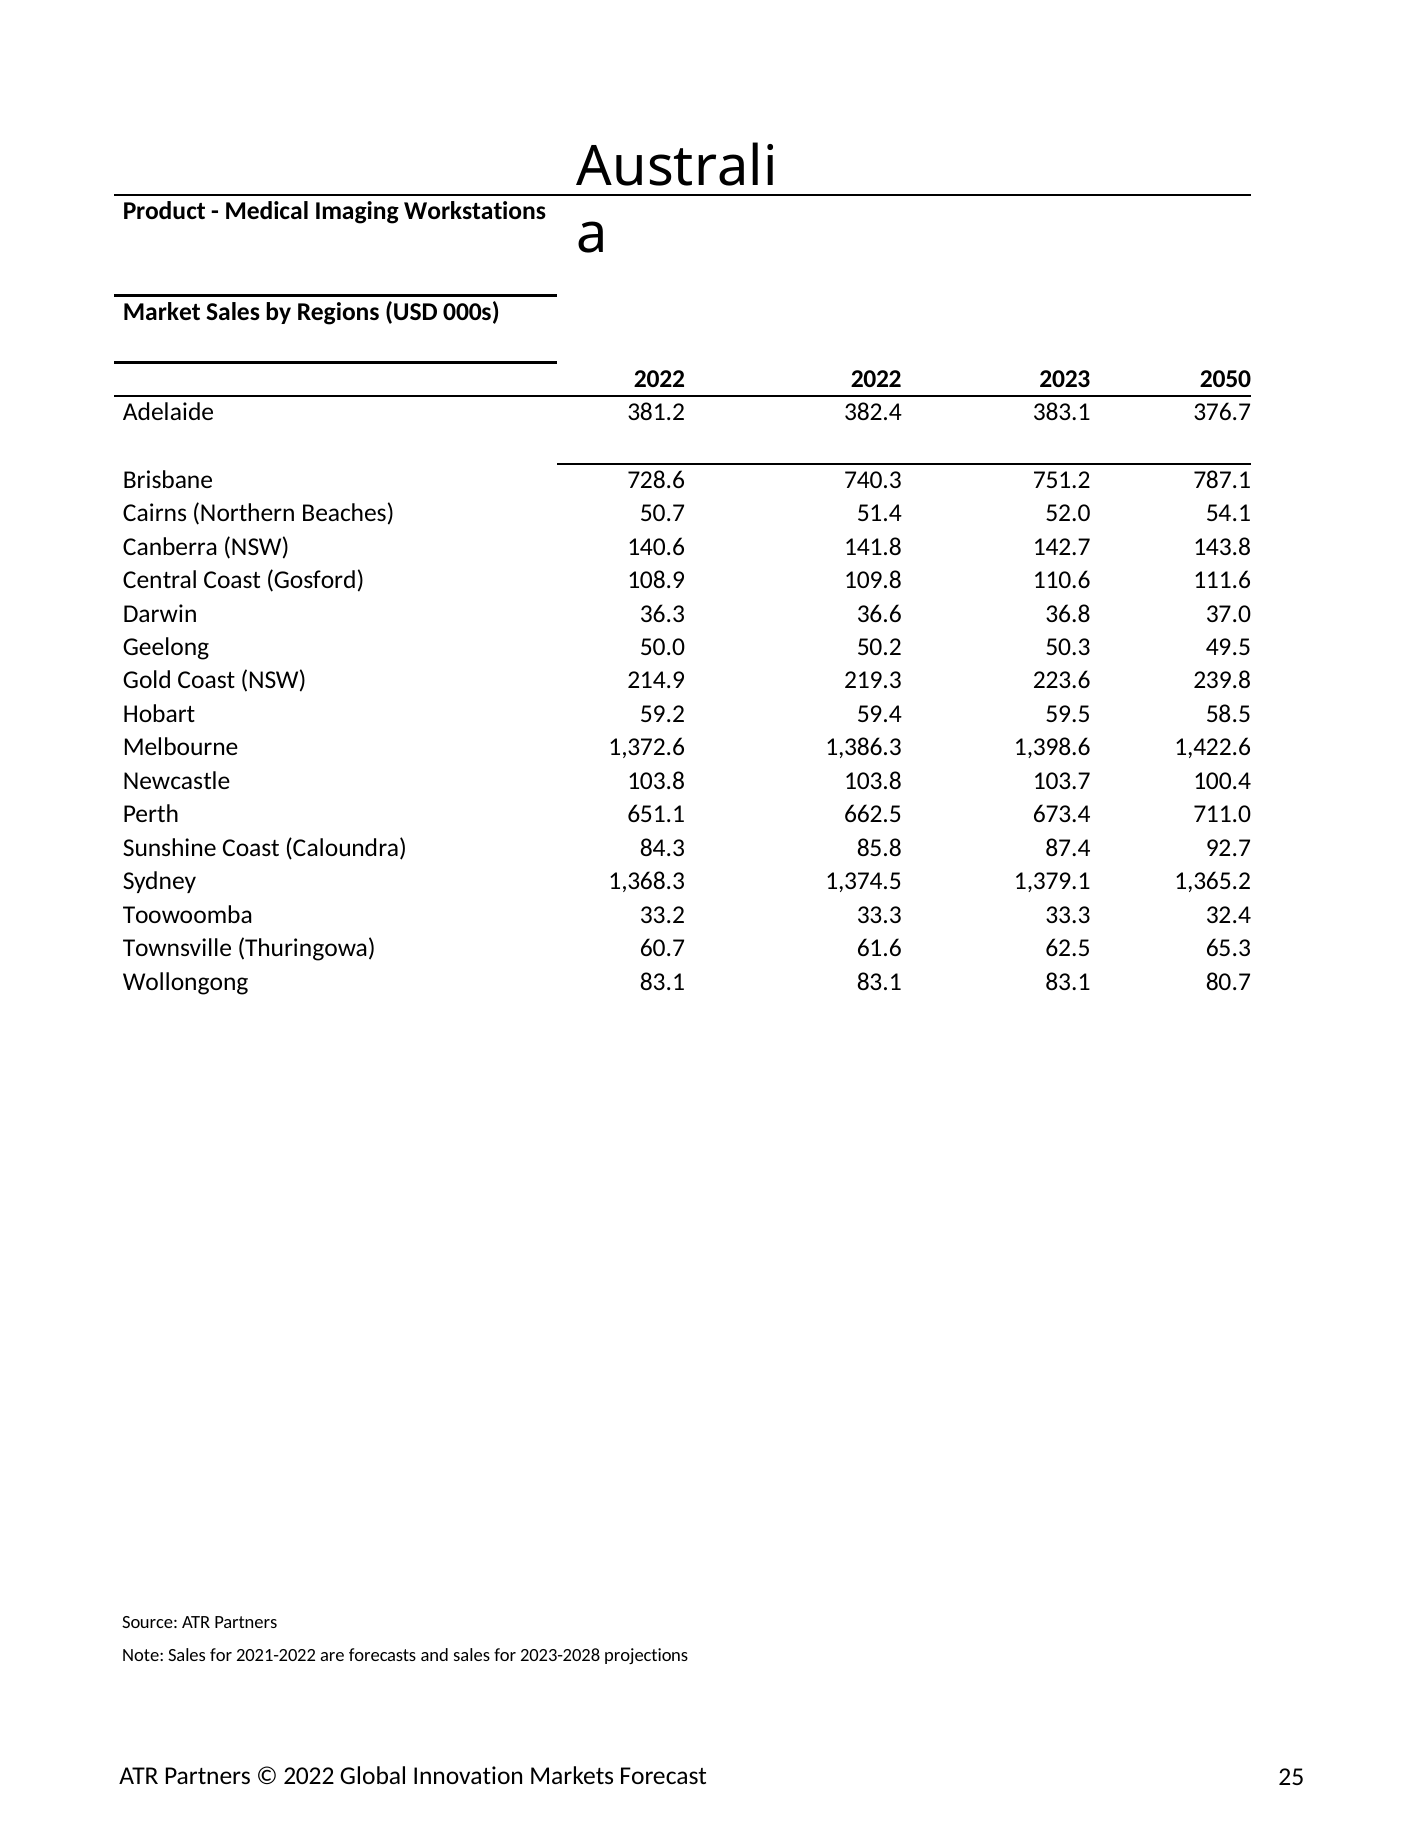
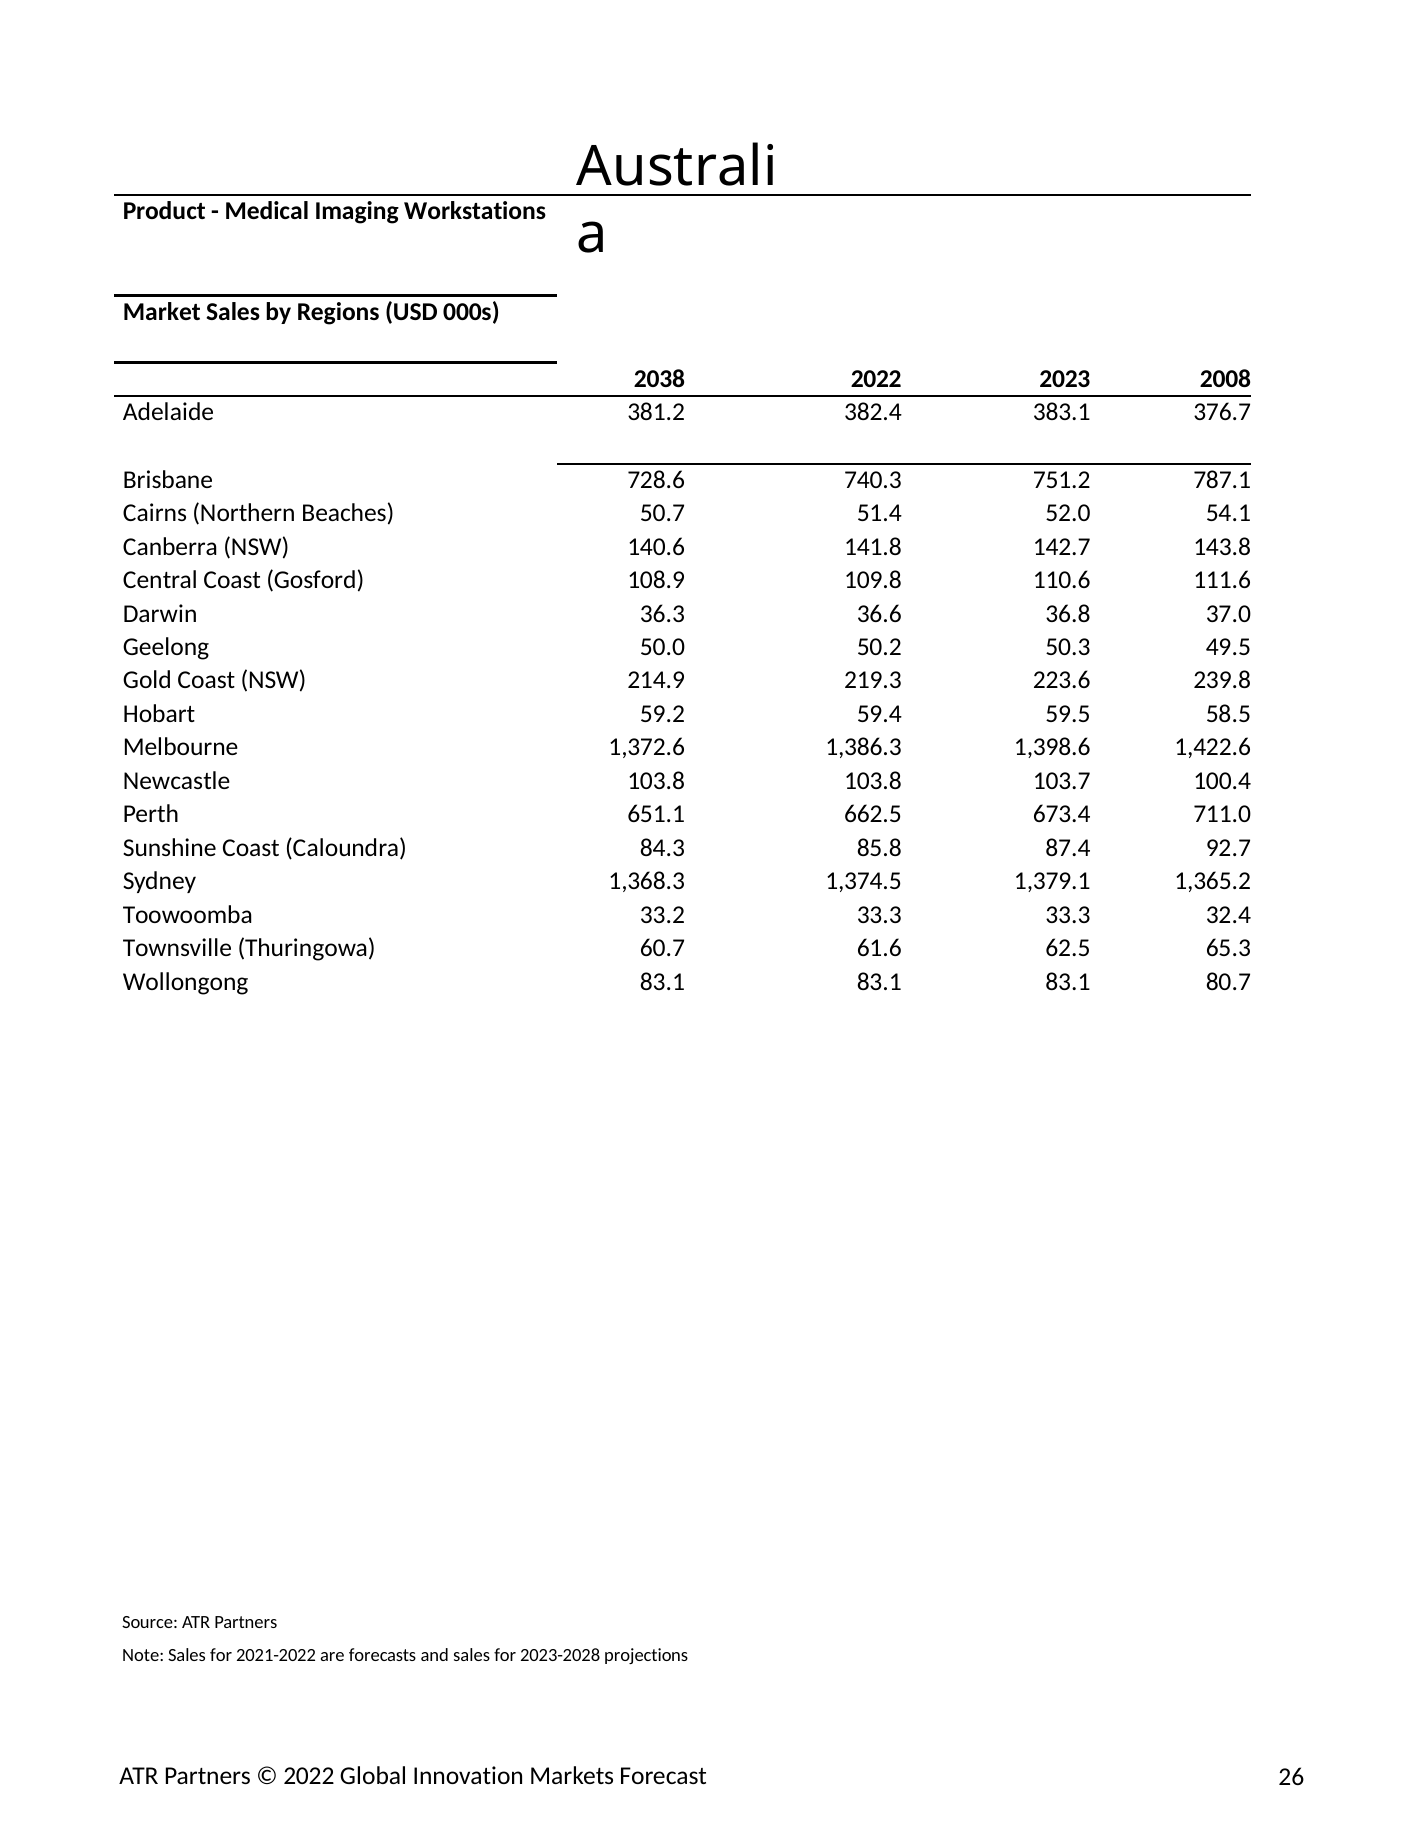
2022 at (659, 379): 2022 -> 2038
2050: 2050 -> 2008
25: 25 -> 26
